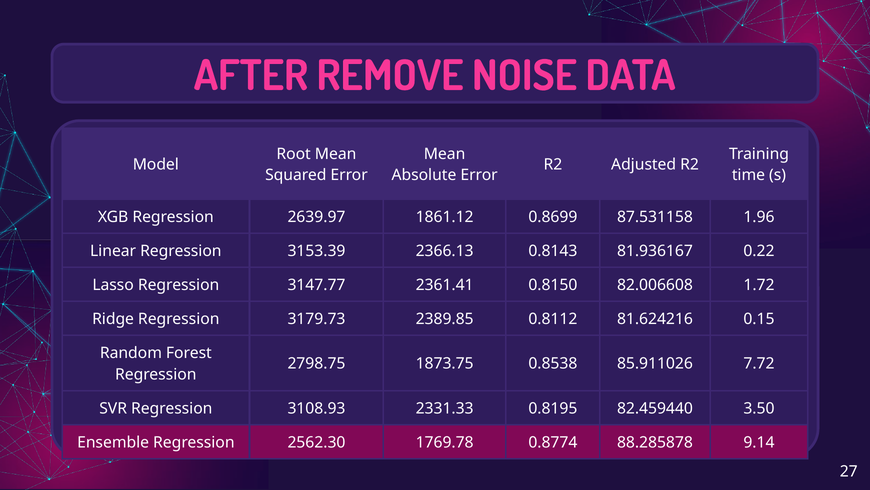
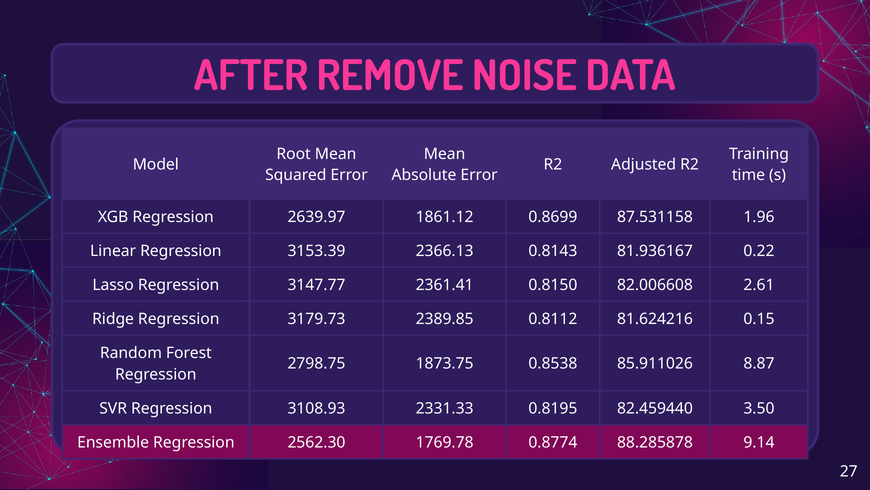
1.72: 1.72 -> 2.61
7.72: 7.72 -> 8.87
